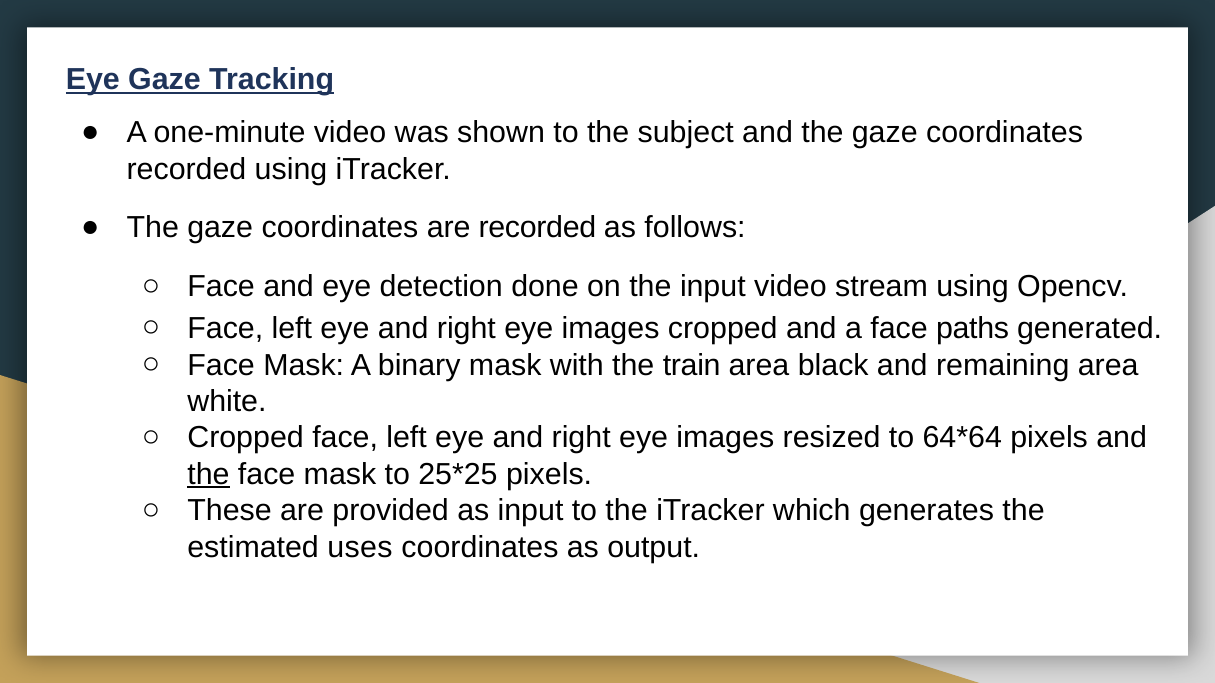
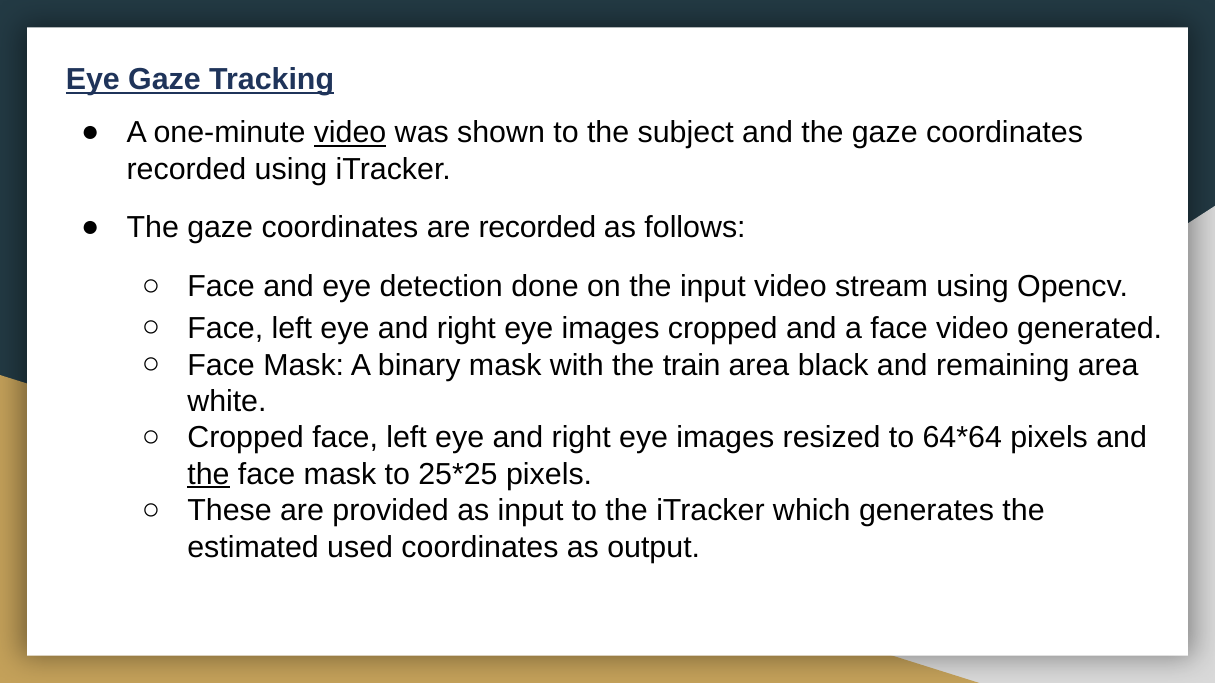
video at (350, 133) underline: none -> present
face paths: paths -> video
uses: uses -> used
